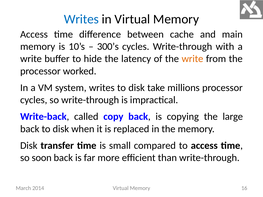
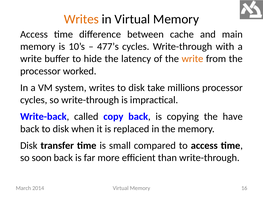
Writes at (81, 19) colour: blue -> orange
300’s: 300’s -> 477’s
large: large -> have
